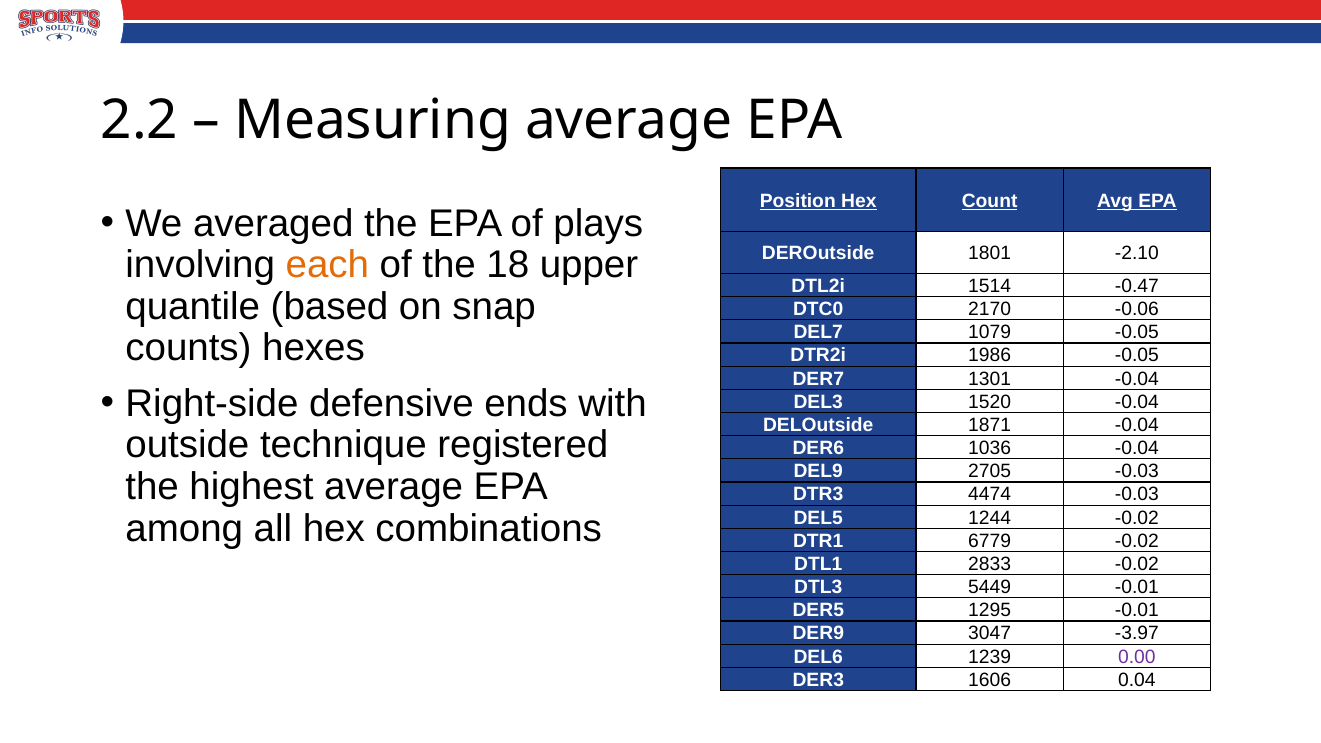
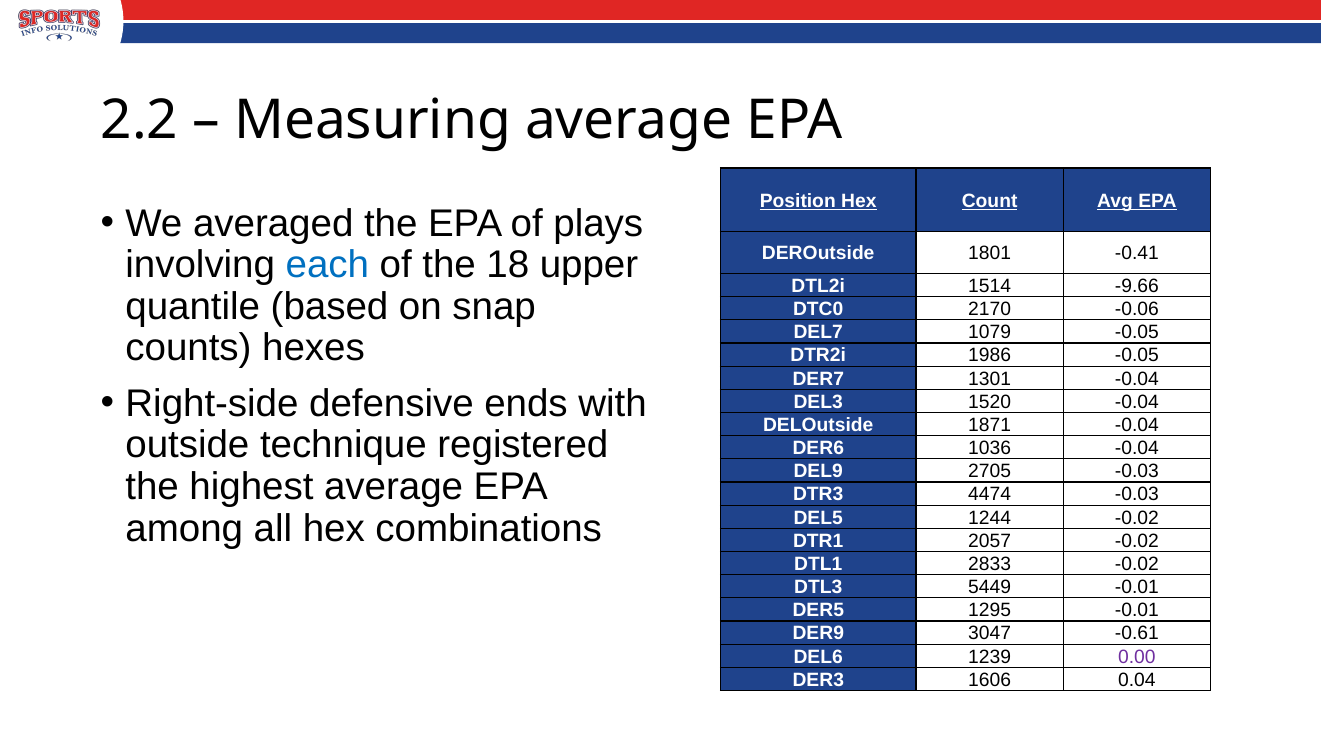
-2.10: -2.10 -> -0.41
each colour: orange -> blue
-0.47: -0.47 -> -9.66
6779: 6779 -> 2057
-3.97: -3.97 -> -0.61
